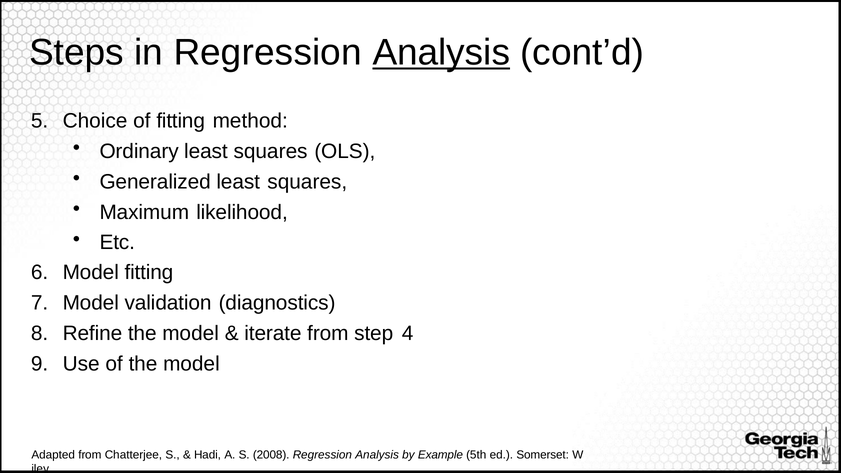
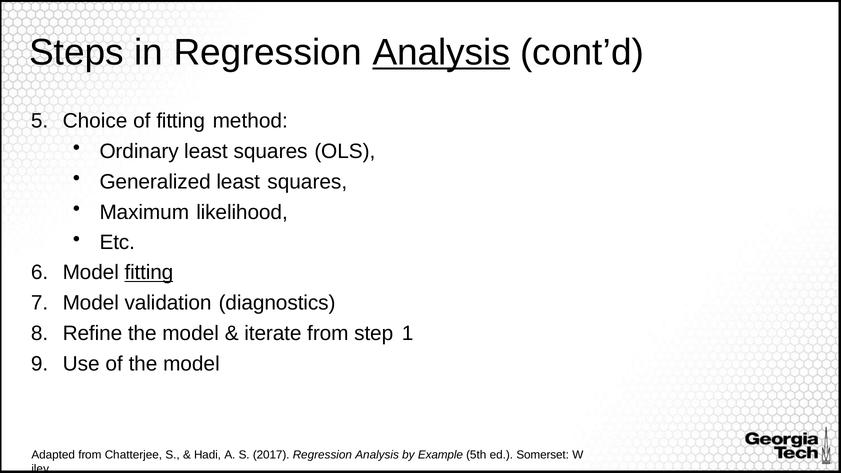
fitting at (149, 272) underline: none -> present
4: 4 -> 1
2008: 2008 -> 2017
